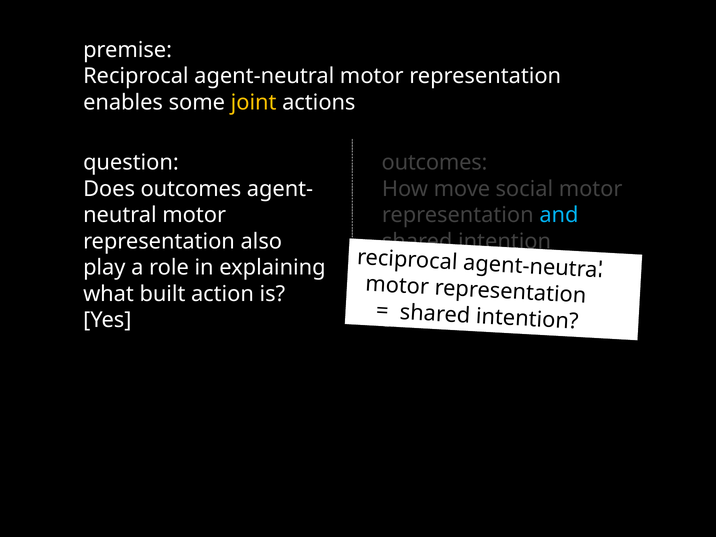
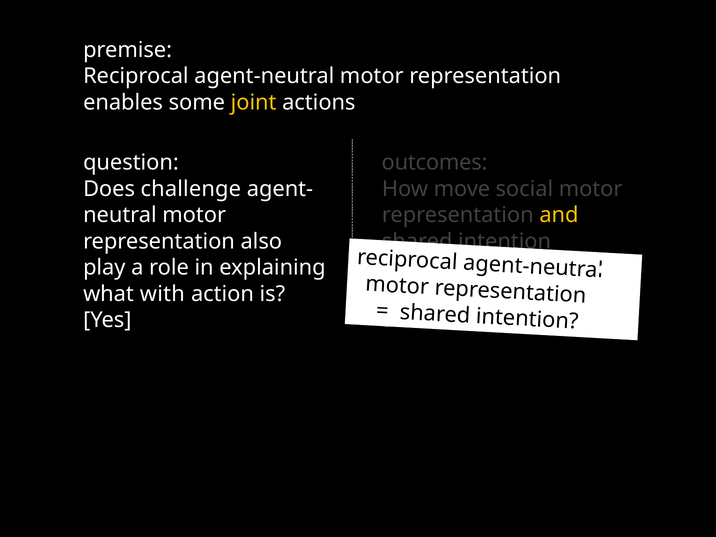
Does outcomes: outcomes -> challenge
and colour: light blue -> yellow
built: built -> with
